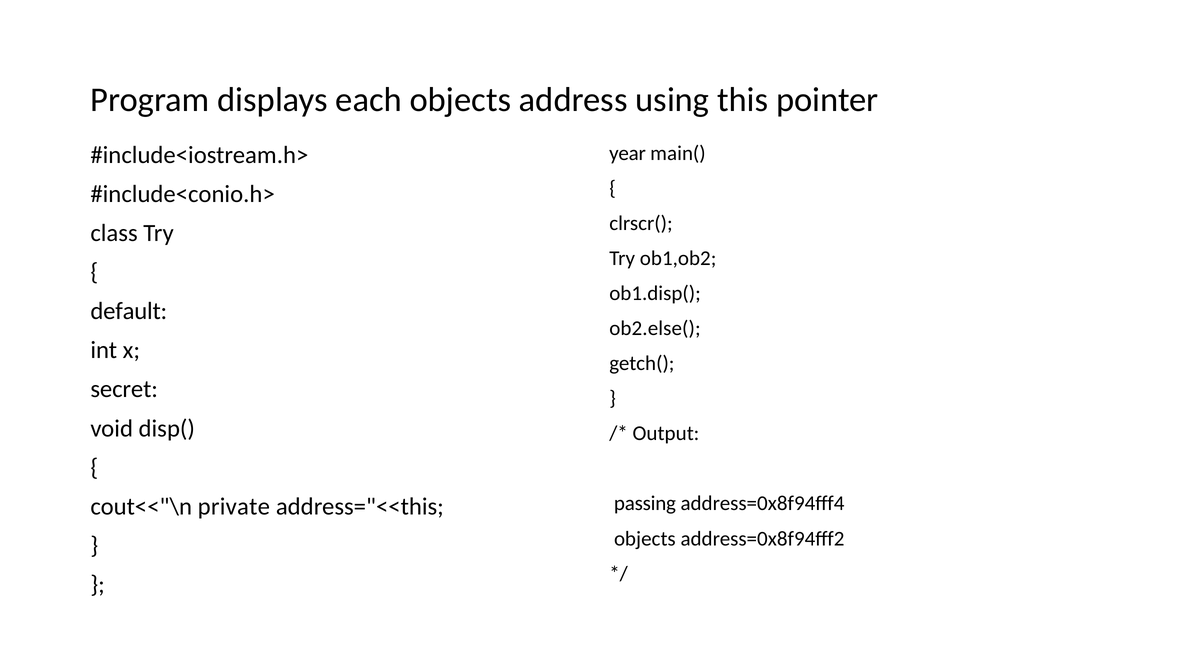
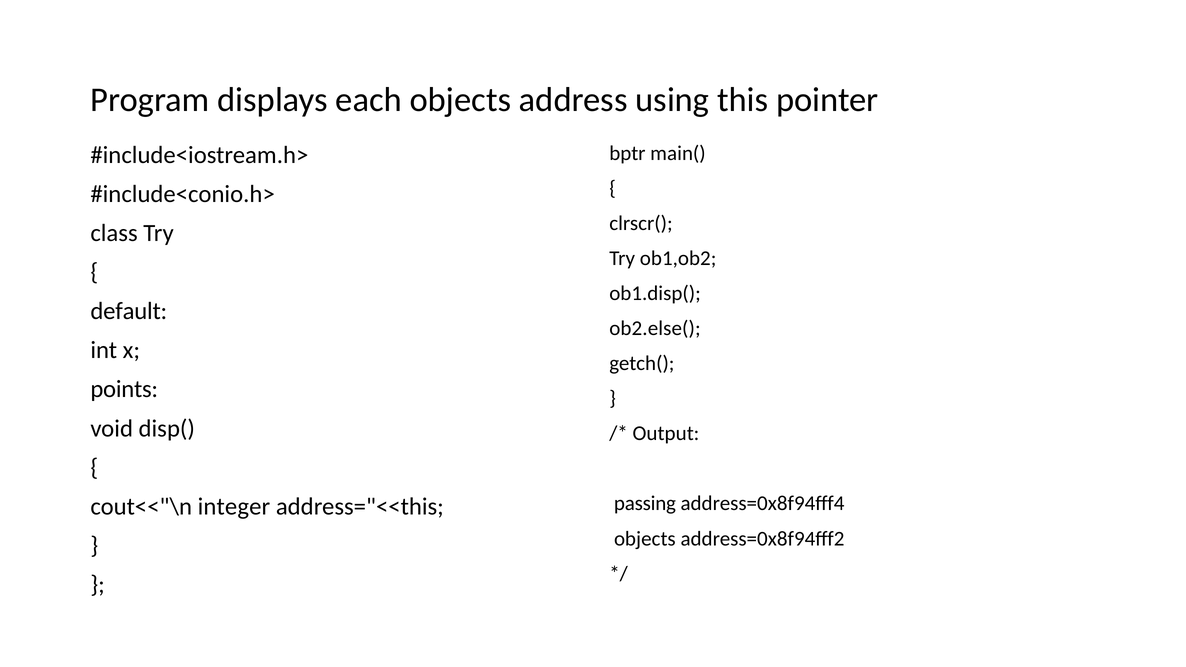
year: year -> bptr
secret: secret -> points
private: private -> integer
